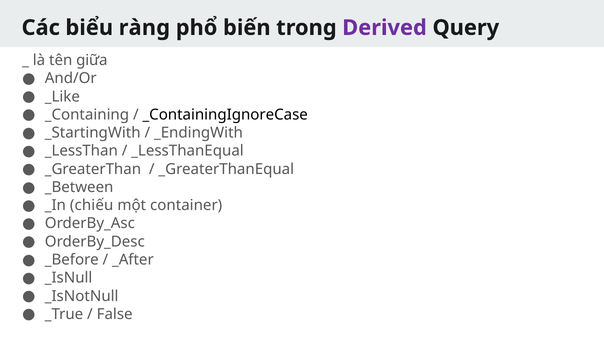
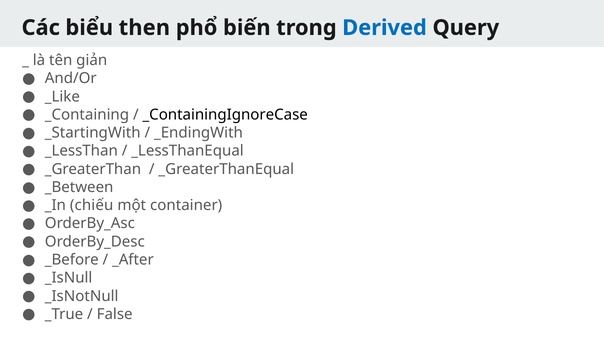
ràng: ràng -> then
Derived colour: purple -> blue
giữa: giữa -> giản
